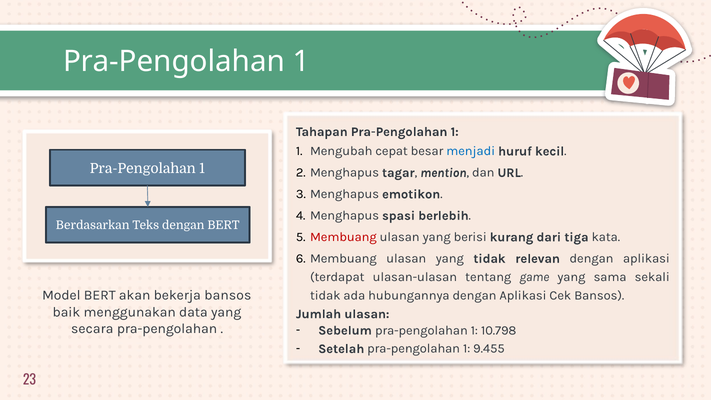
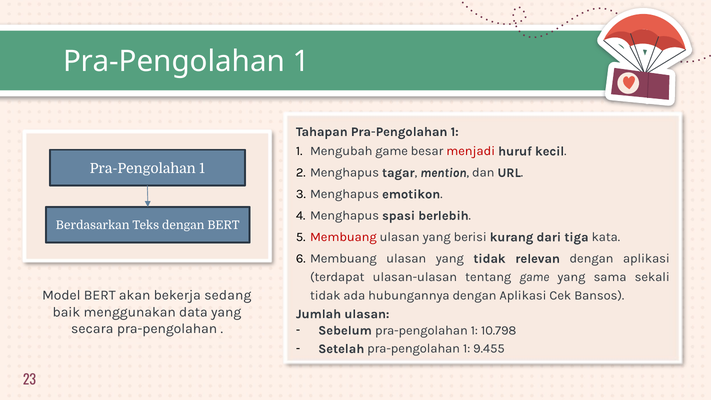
Mengubah cepat: cepat -> game
menjadi colour: blue -> red
bekerja bansos: bansos -> sedang
